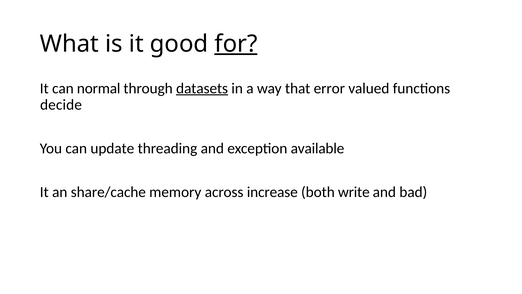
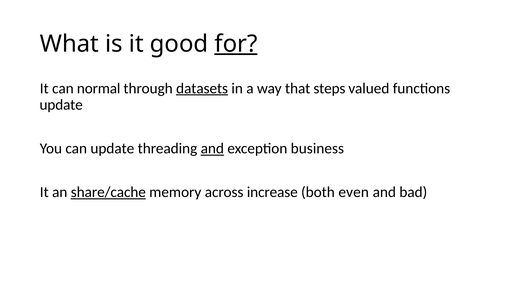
error: error -> steps
decide at (61, 105): decide -> update
and at (212, 148) underline: none -> present
available: available -> business
share/cache underline: none -> present
write: write -> even
